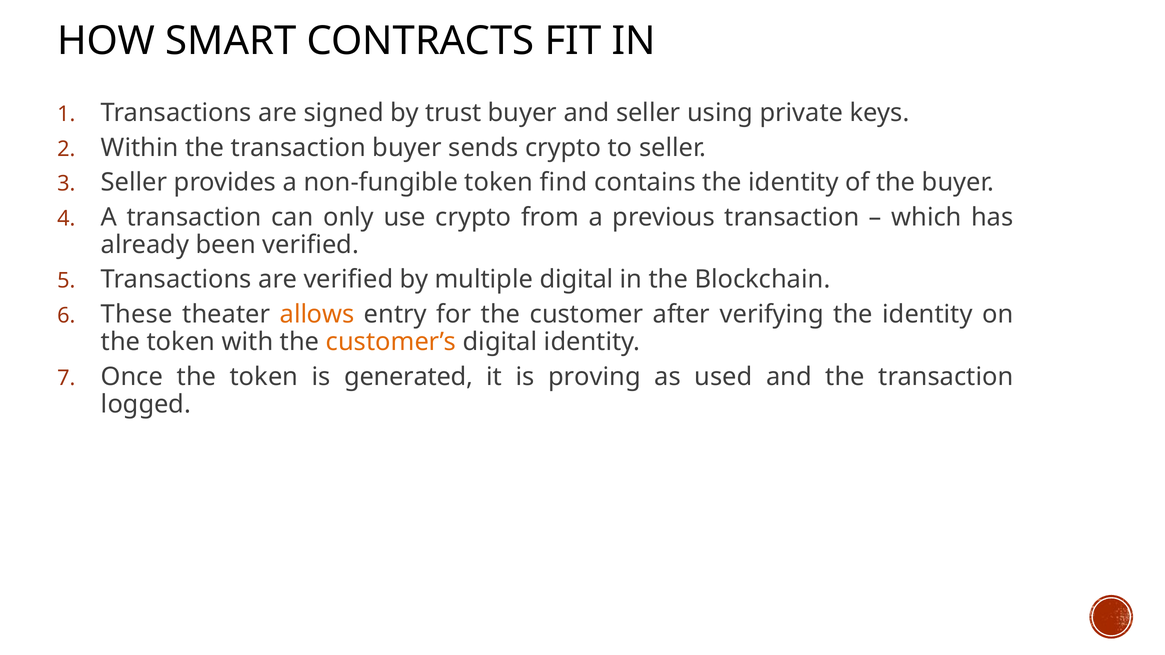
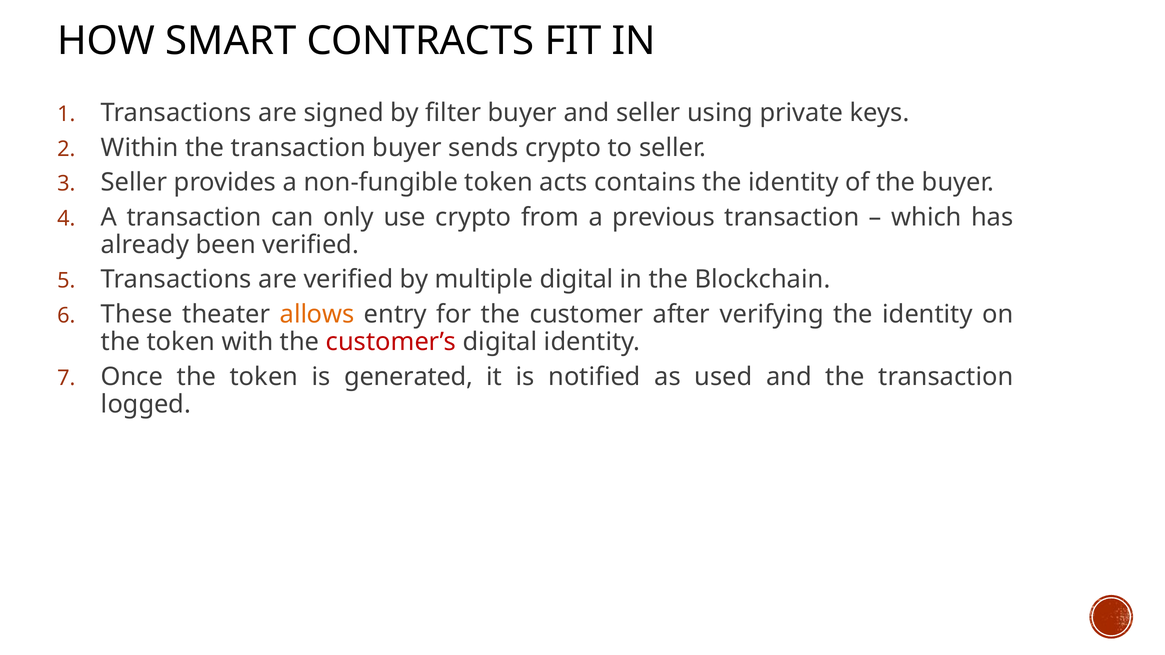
trust: trust -> filter
find: find -> acts
customer’s colour: orange -> red
proving: proving -> notified
